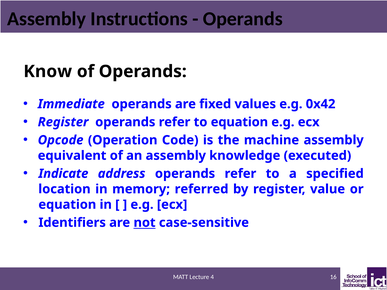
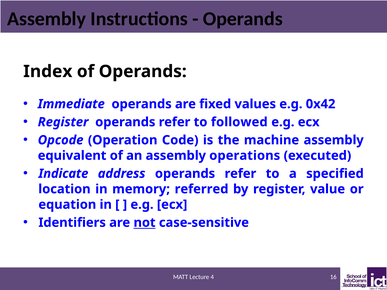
Know: Know -> Index
to equation: equation -> followed
knowledge: knowledge -> operations
